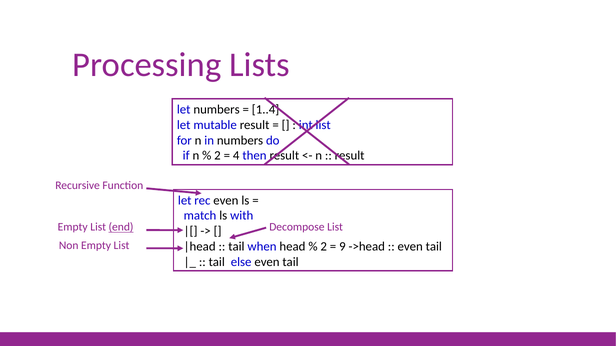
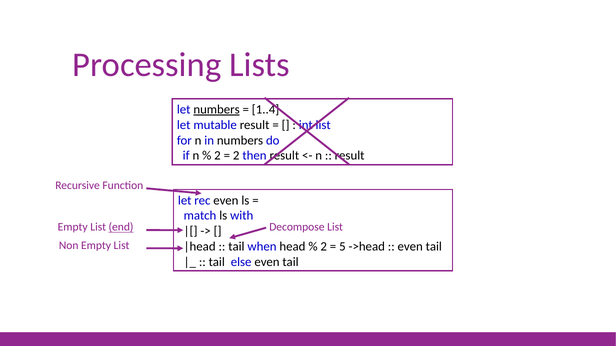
numbers at (217, 110) underline: none -> present
4 at (236, 156): 4 -> 2
9: 9 -> 5
